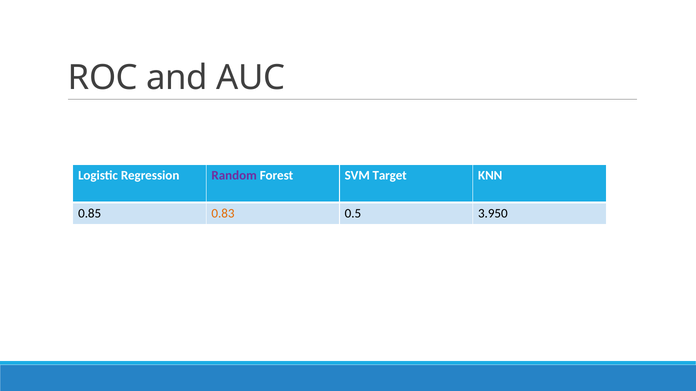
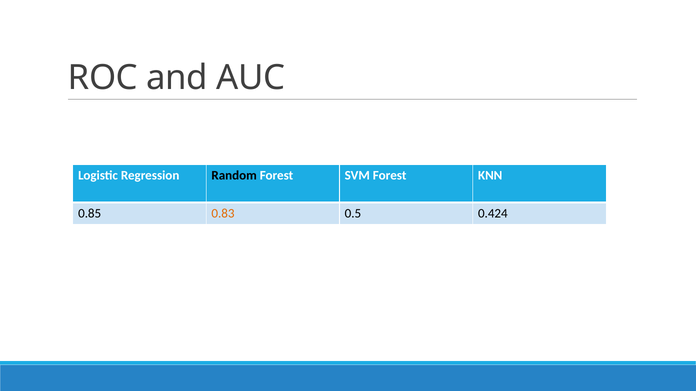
Random colour: purple -> black
SVM Target: Target -> Forest
3.950: 3.950 -> 0.424
